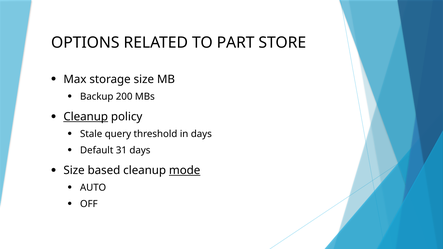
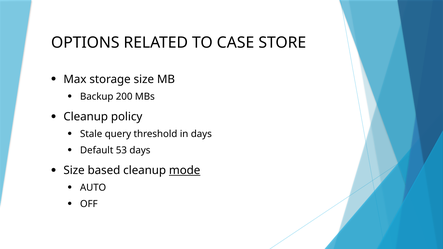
PART: PART -> CASE
Cleanup at (86, 117) underline: present -> none
31: 31 -> 53
